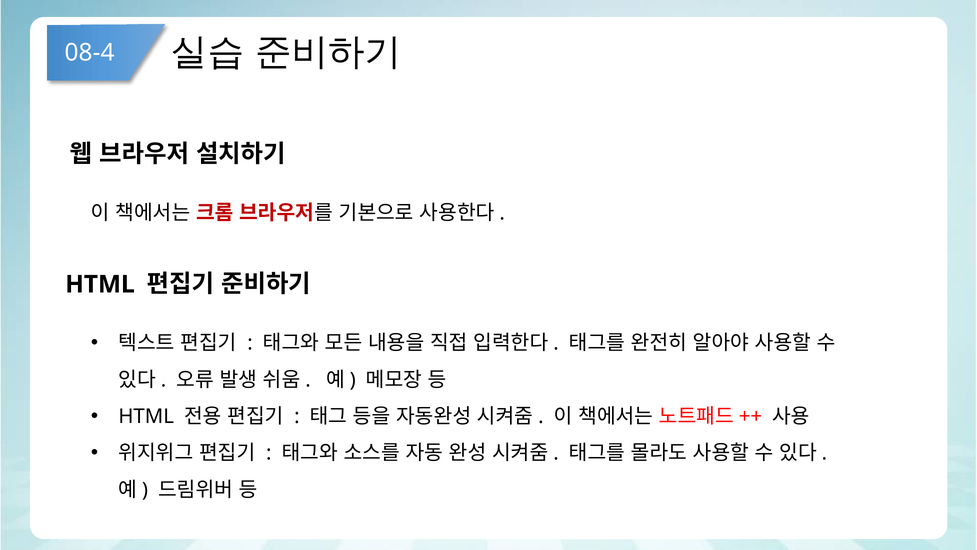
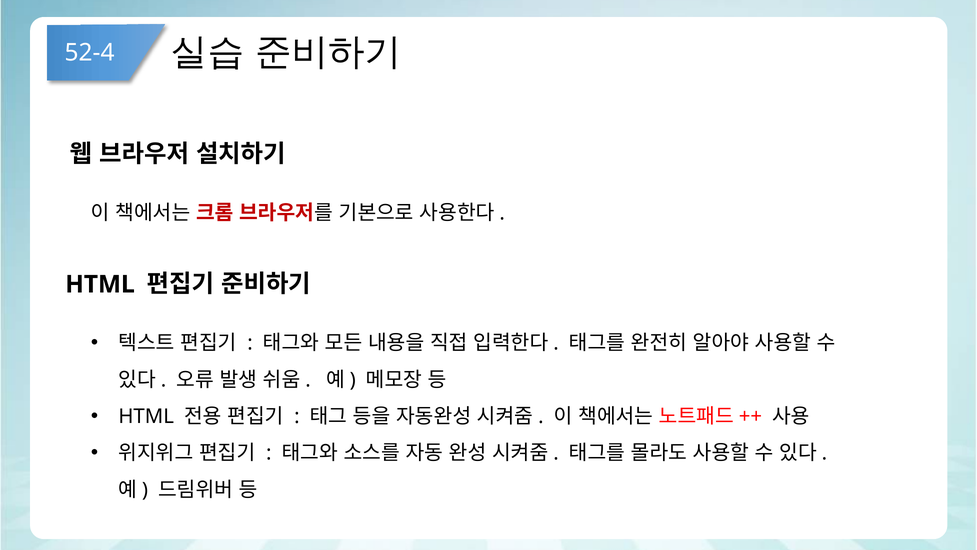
08-4: 08-4 -> 52-4
